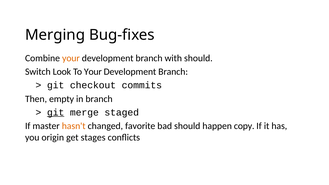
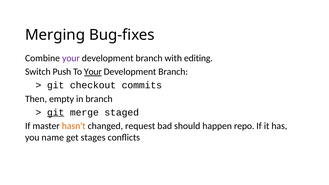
your at (71, 58) colour: orange -> purple
with should: should -> editing
Look: Look -> Push
Your at (93, 72) underline: none -> present
favorite: favorite -> request
copy: copy -> repo
origin: origin -> name
